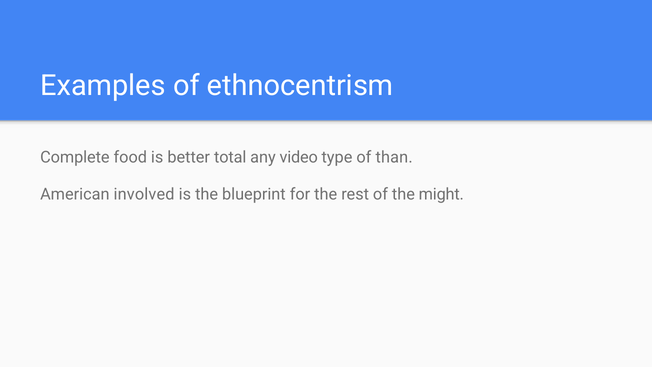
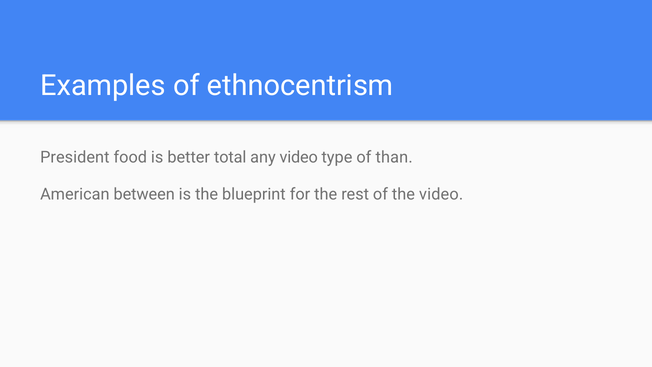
Complete: Complete -> President
involved: involved -> between
the might: might -> video
